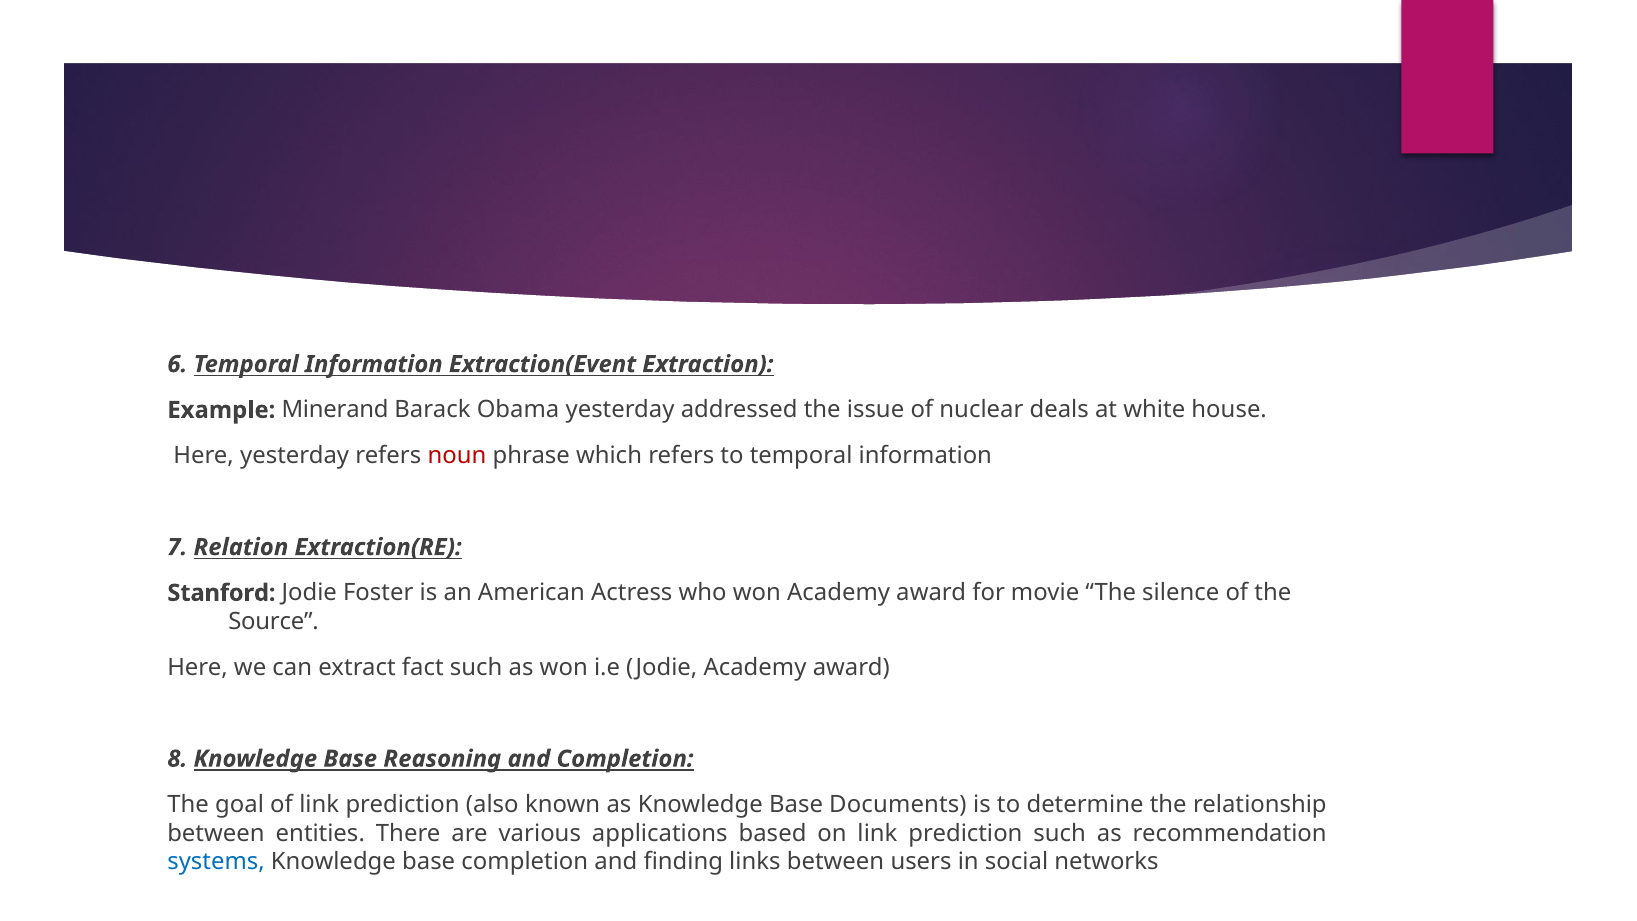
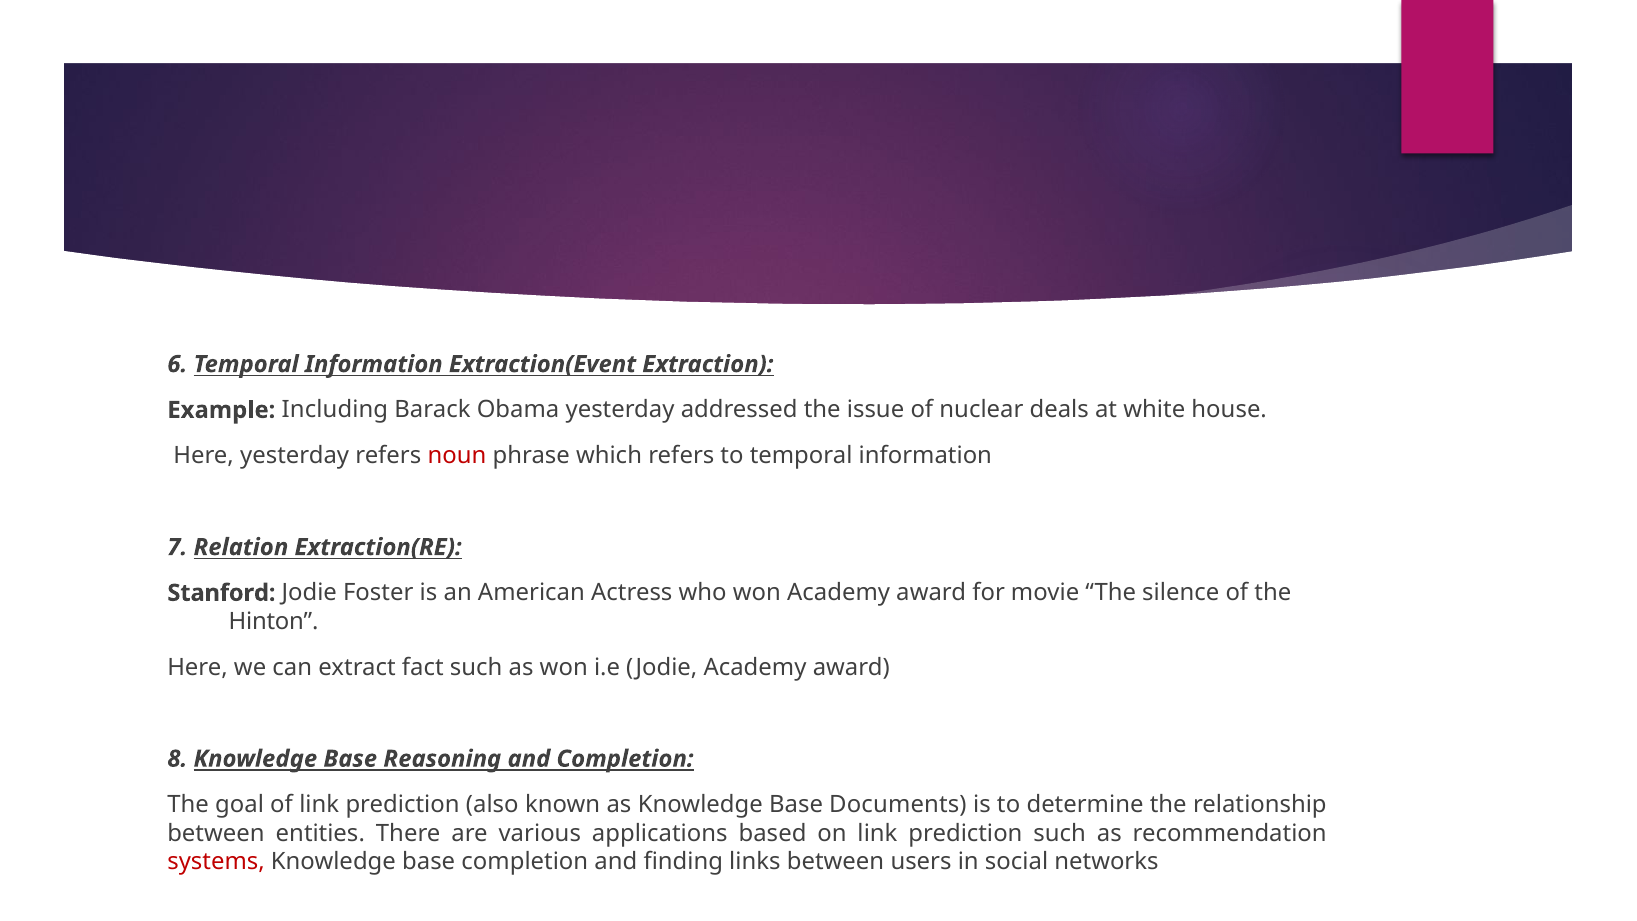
Minerand: Minerand -> Including
Source: Source -> Hinton
systems colour: blue -> red
